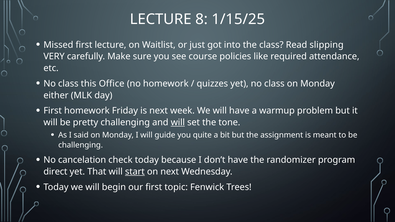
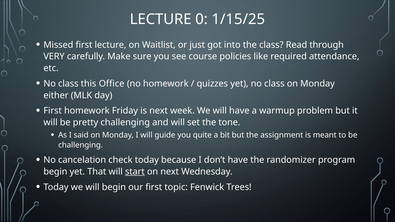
8: 8 -> 0
slipping: slipping -> through
will at (178, 123) underline: present -> none
direct at (55, 172): direct -> begin
